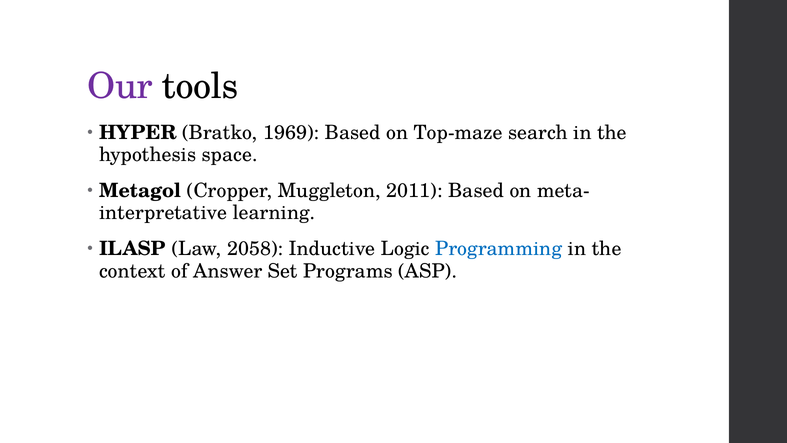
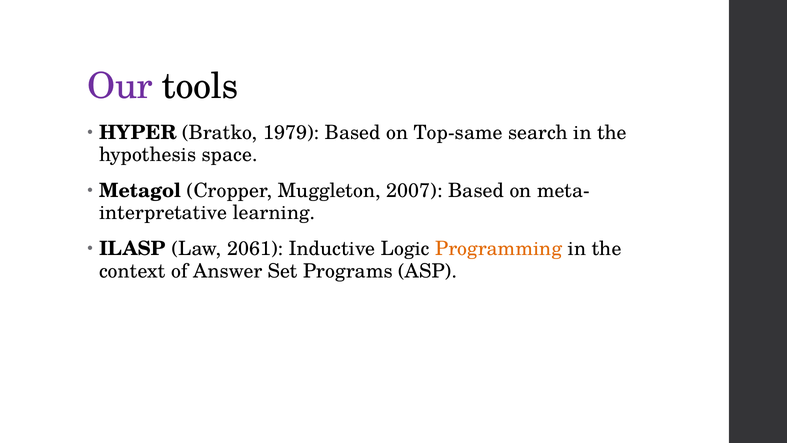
1969: 1969 -> 1979
Top-maze: Top-maze -> Top-same
2011: 2011 -> 2007
2058: 2058 -> 2061
Programming colour: blue -> orange
